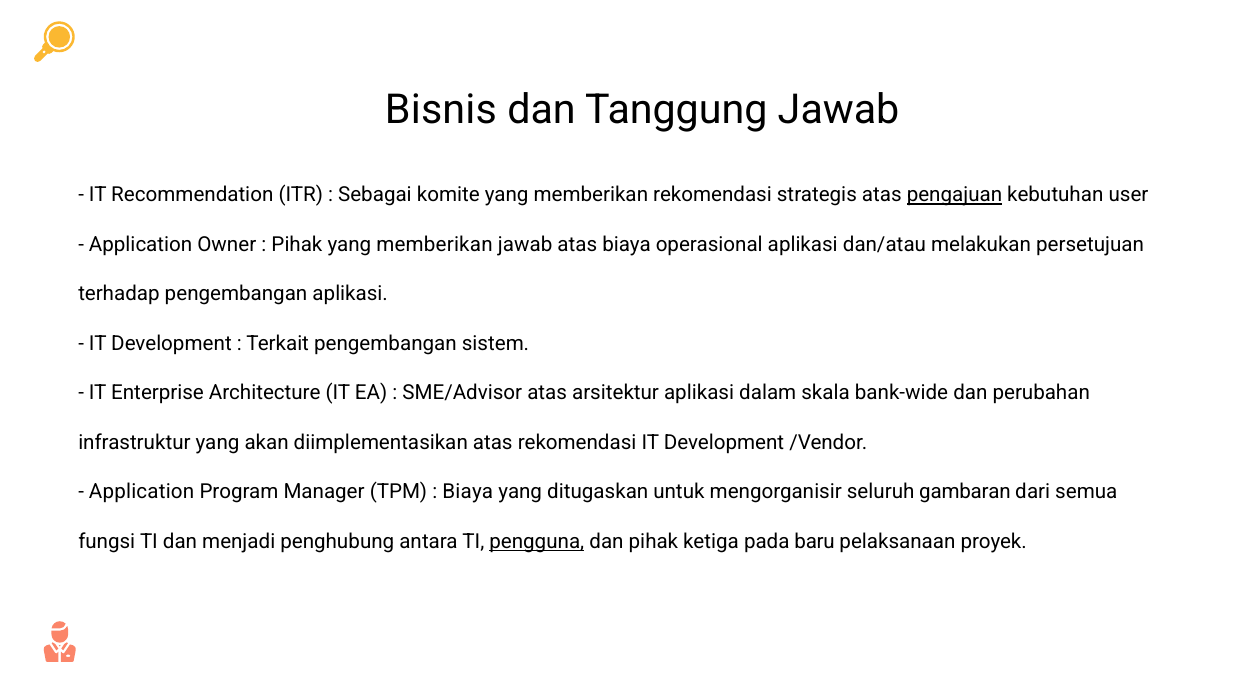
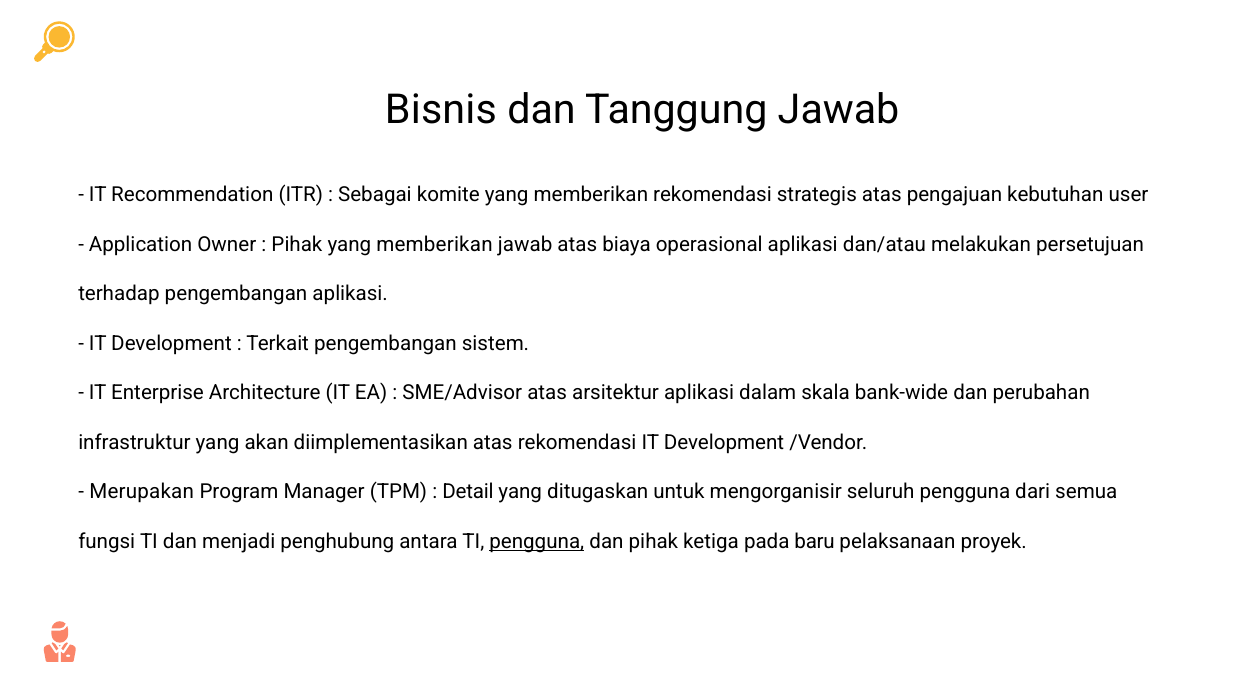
pengajuan underline: present -> none
Application at (142, 492): Application -> Merupakan
Biaya at (468, 492): Biaya -> Detail
seluruh gambaran: gambaran -> pengguna
